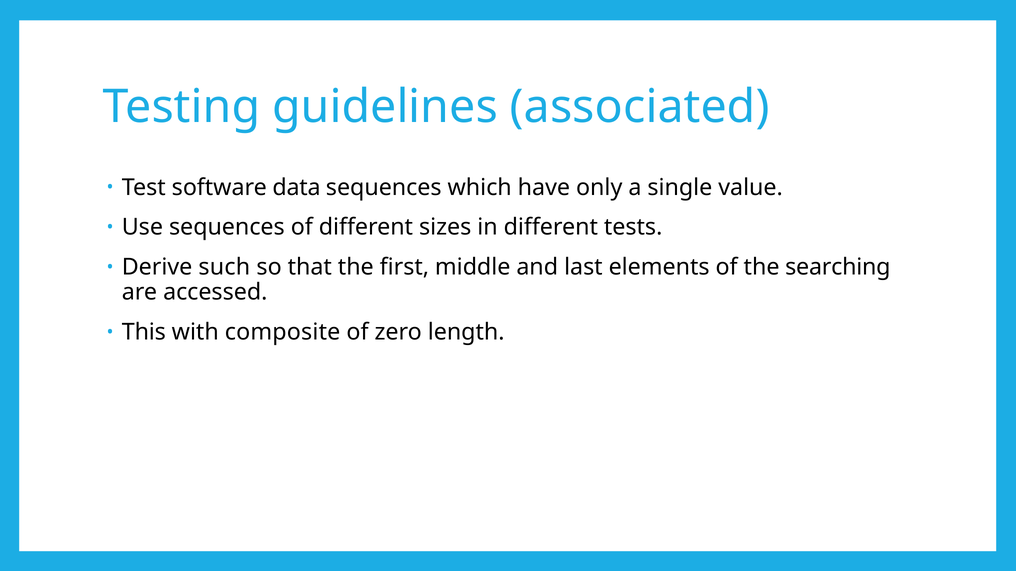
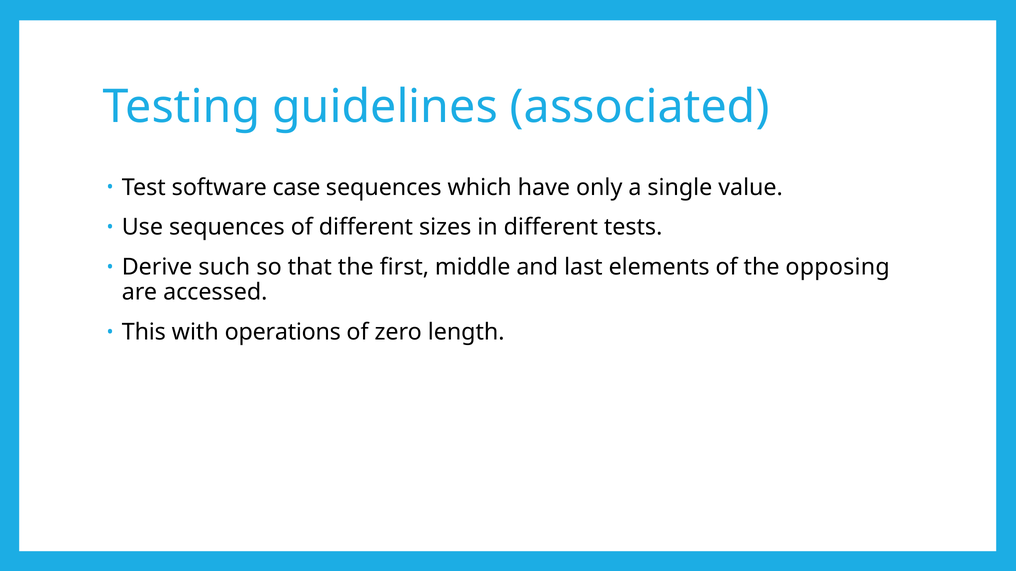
data: data -> case
searching: searching -> opposing
composite: composite -> operations
